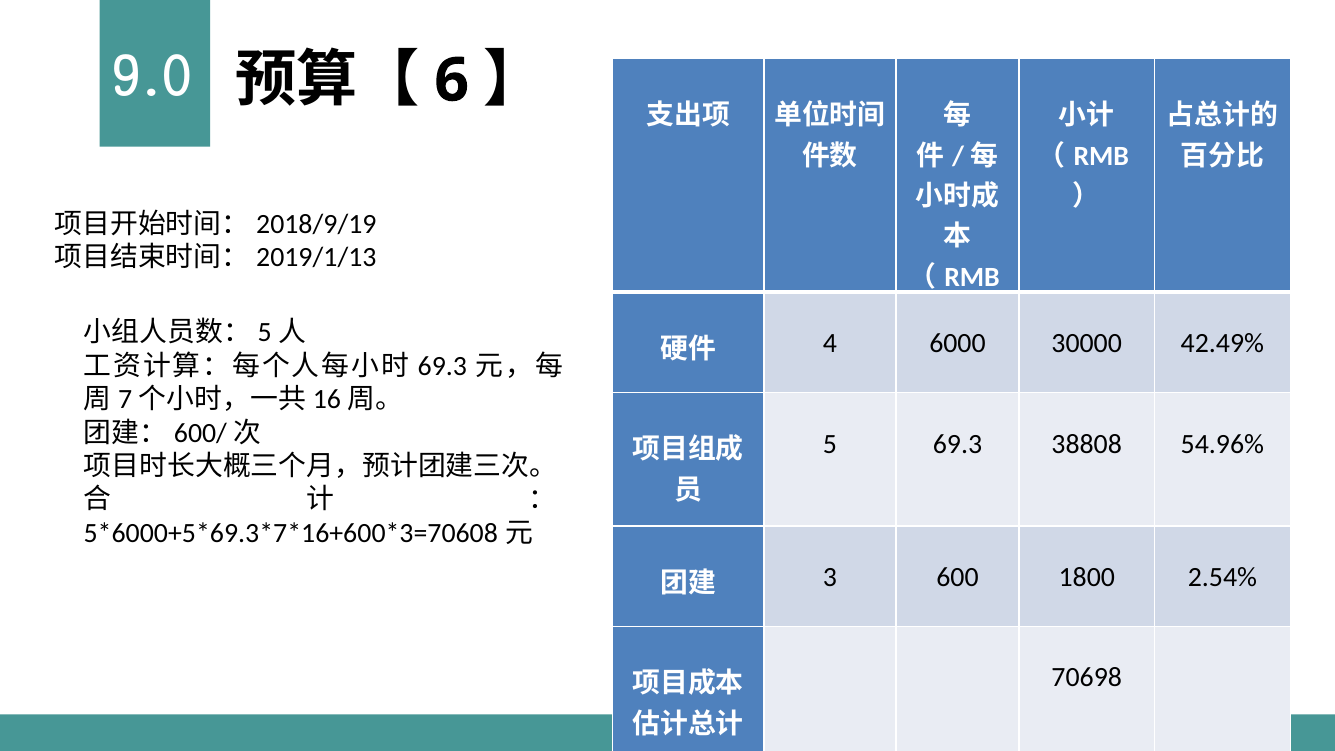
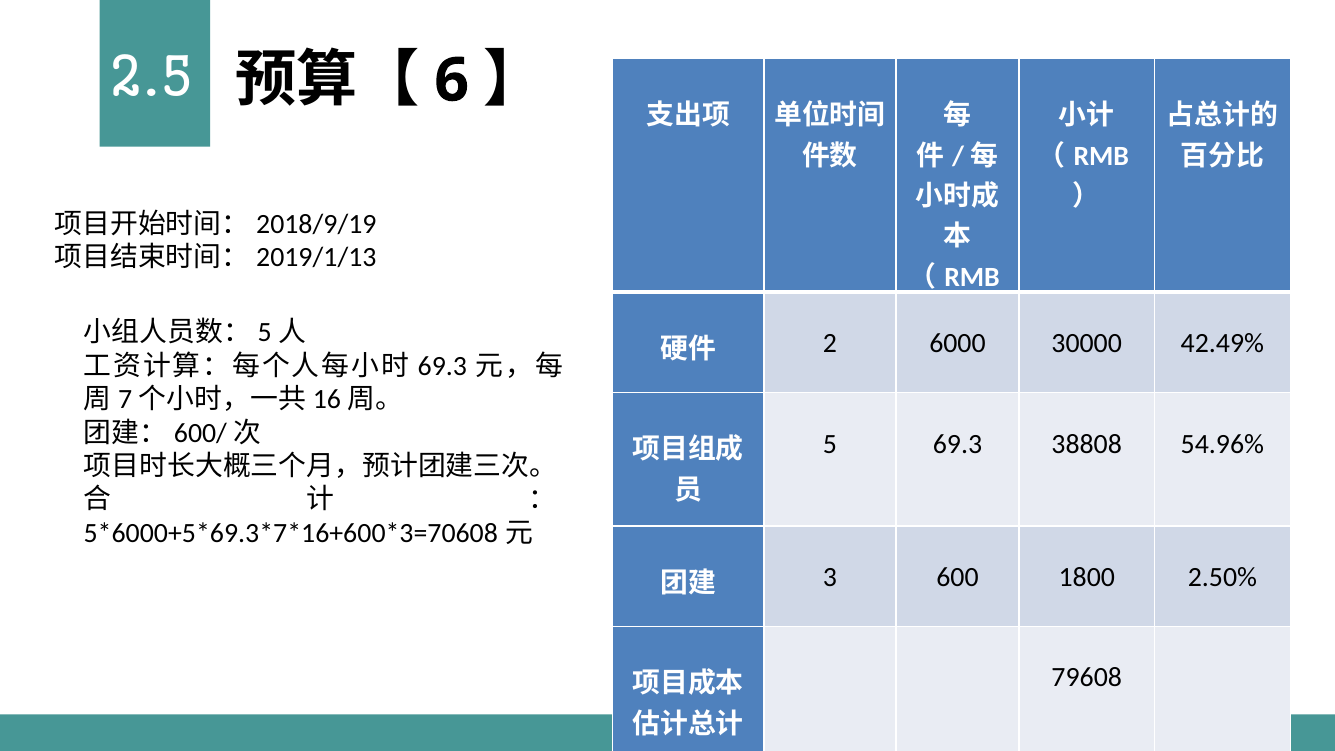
9.0: 9.0 -> 2.5
4: 4 -> 2
2.54%: 2.54% -> 2.50%
70698: 70698 -> 79608
